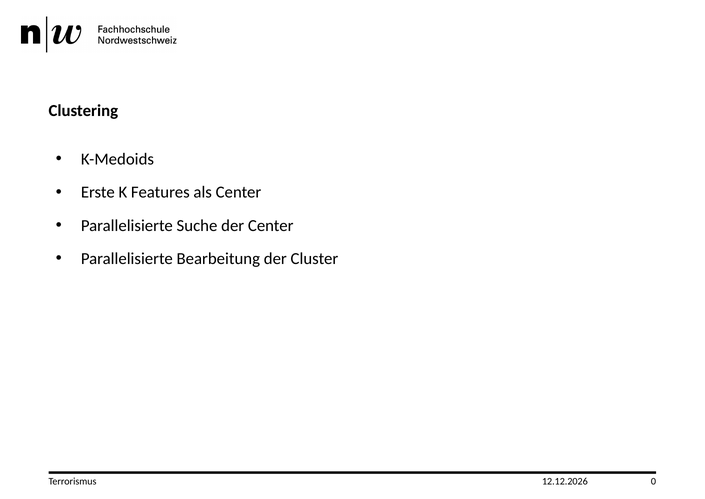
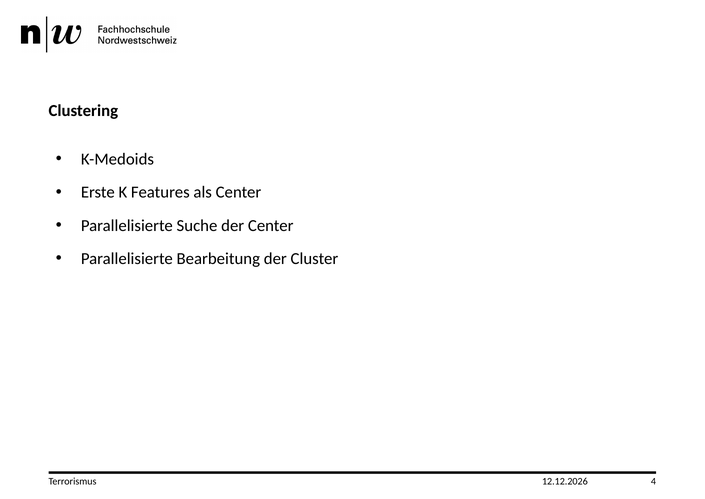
0: 0 -> 4
